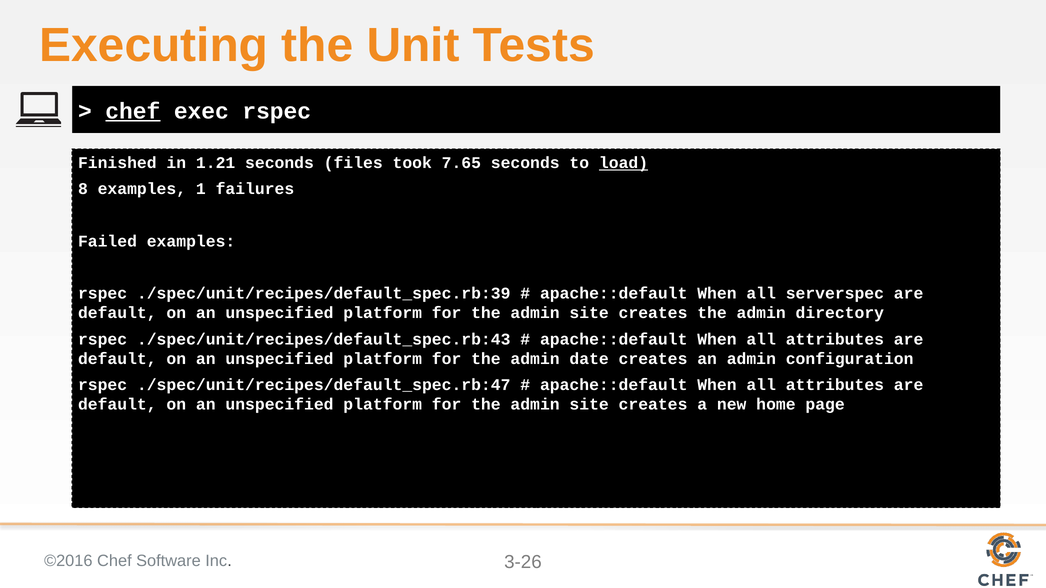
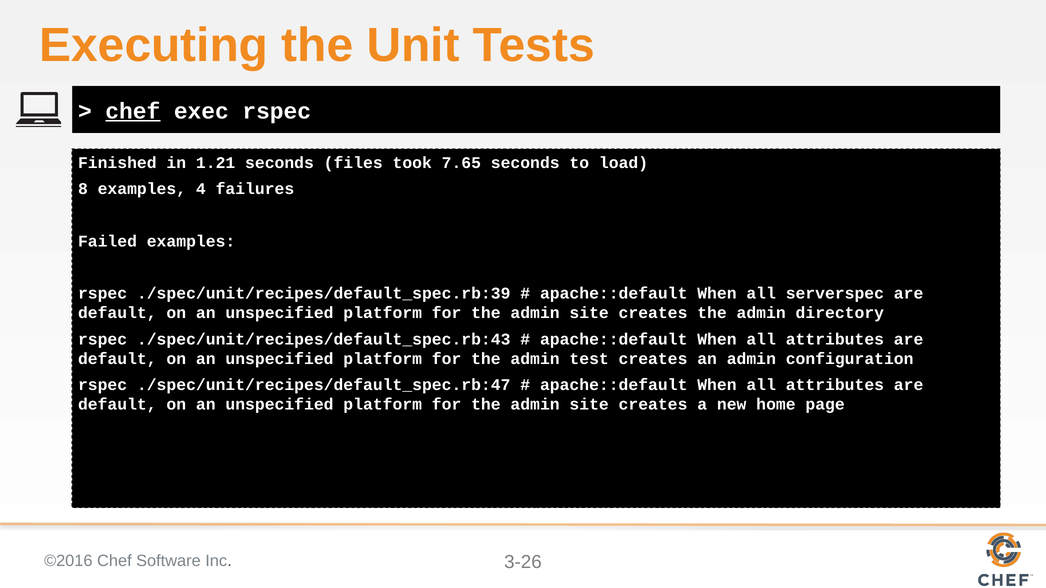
load underline: present -> none
1: 1 -> 4
date: date -> test
